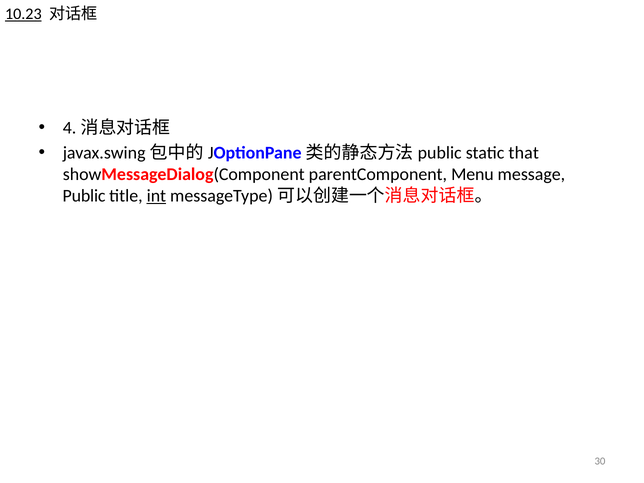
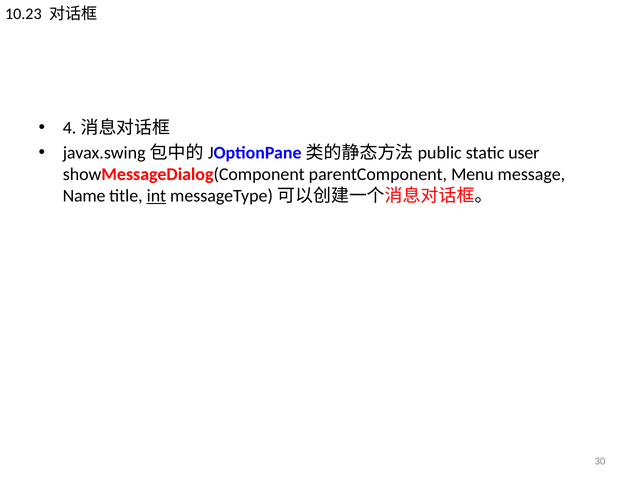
10.23 underline: present -> none
that: that -> user
Public: Public -> Name
